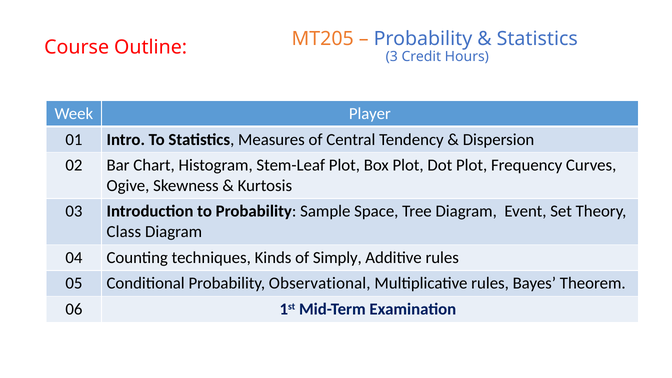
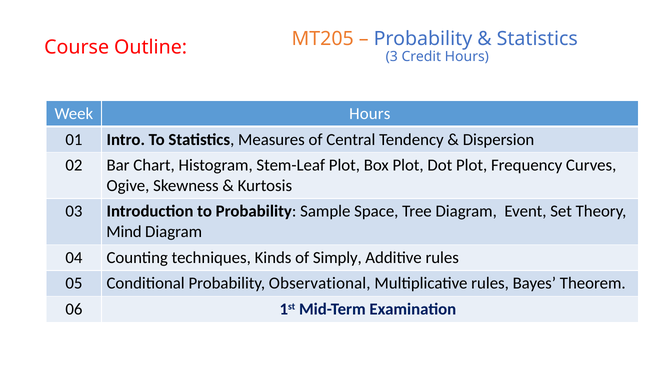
Week Player: Player -> Hours
Class: Class -> Mind
